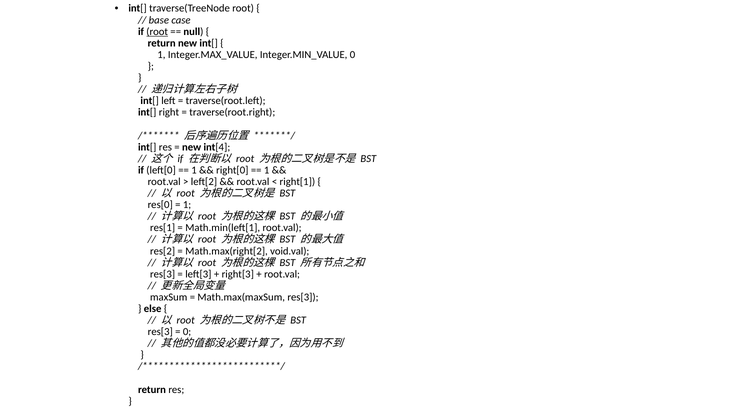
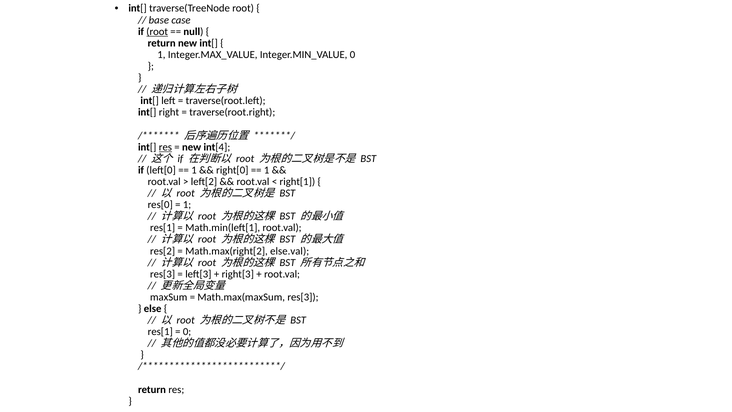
res at (165, 147) underline: none -> present
void.val: void.val -> else.val
res[3 at (160, 332): res[3 -> res[1
